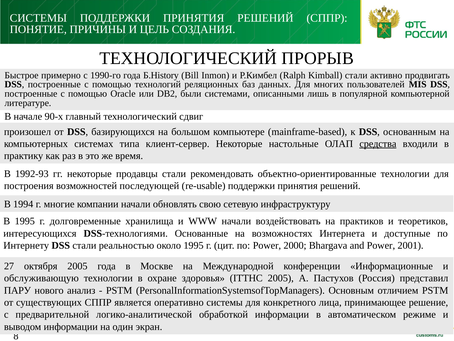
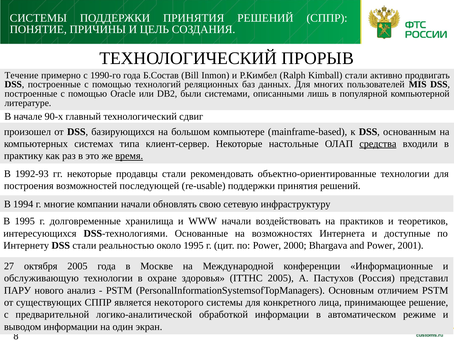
Быстрое: Быстрое -> Течение
Б.History: Б.History -> Б.Состав
время underline: none -> present
оперативно: оперативно -> некоторого
